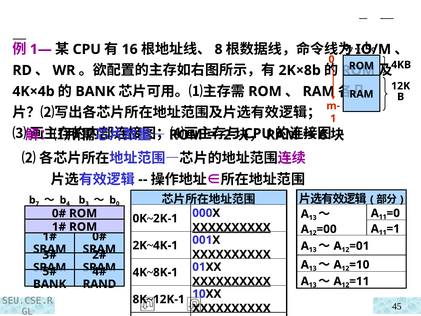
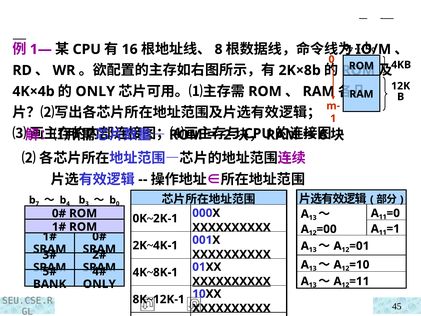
BANK at (95, 91): BANK -> ONLY
XXXXXXXXXX at (231, 227) underline: present -> none
RAND at (99, 284): RAND -> ONLY
